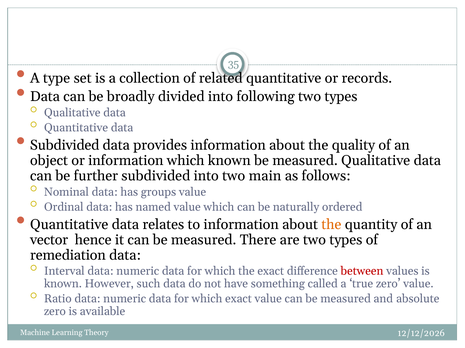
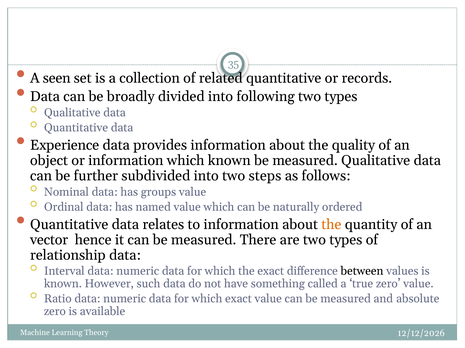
type: type -> seen
Subdivided at (65, 146): Subdivided -> Experience
main: main -> steps
remediation: remediation -> relationship
between colour: red -> black
